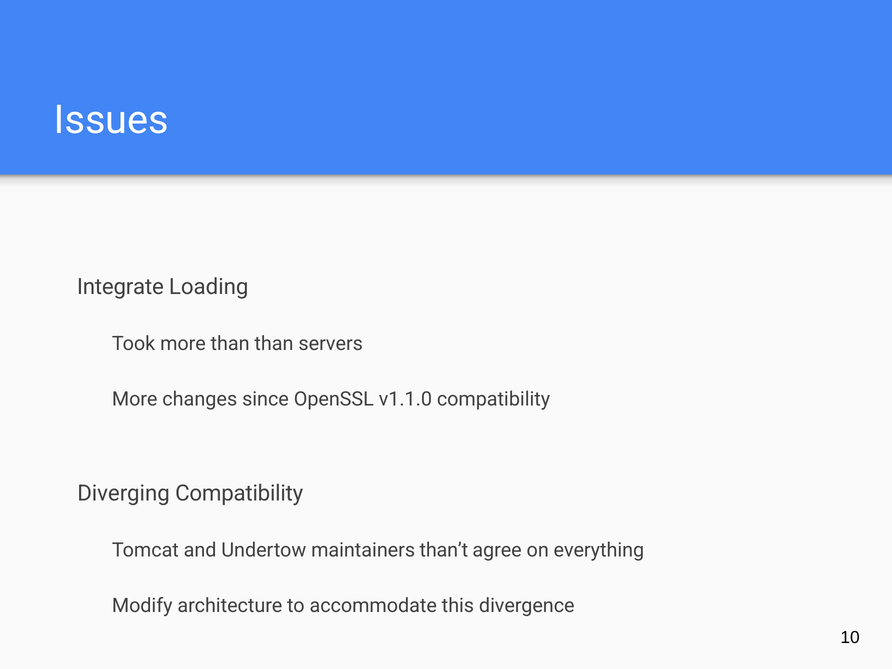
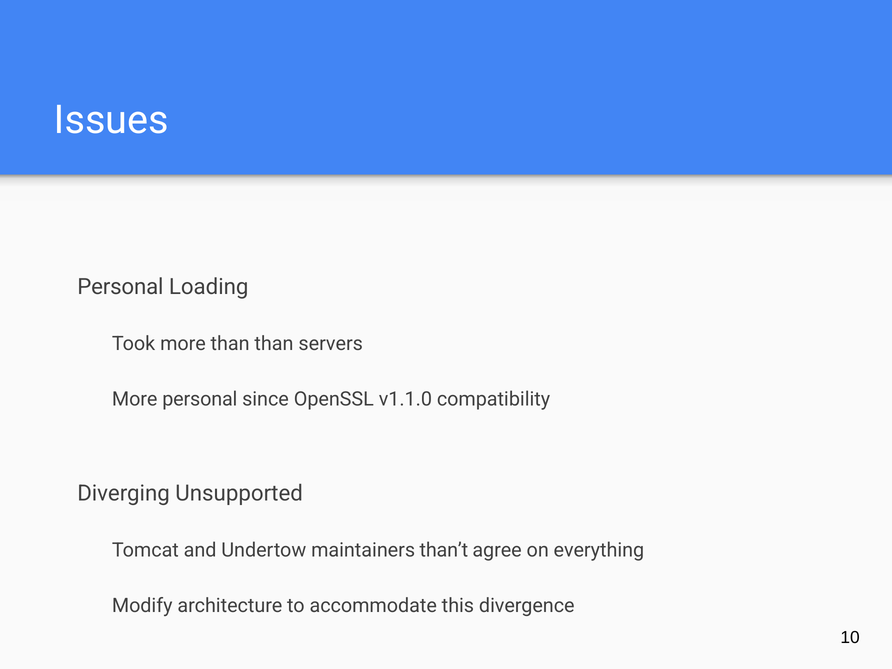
Integrate at (120, 287): Integrate -> Personal
More changes: changes -> personal
Diverging Compatibility: Compatibility -> Unsupported
